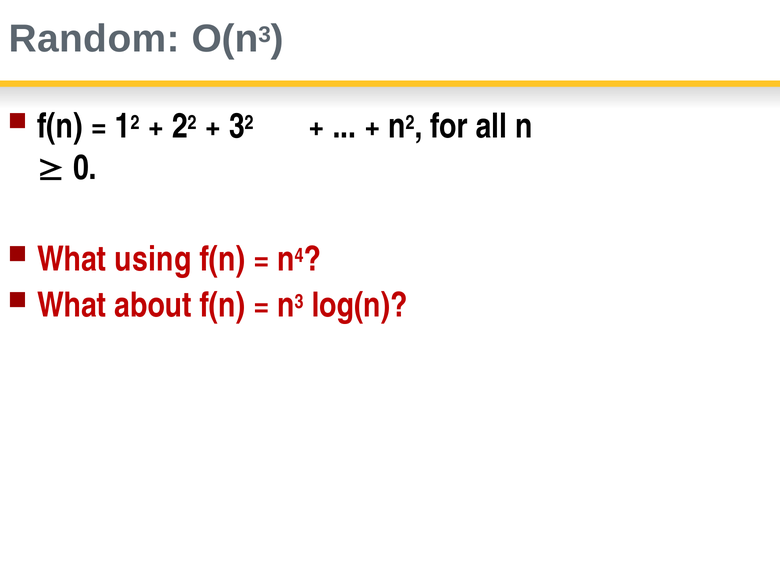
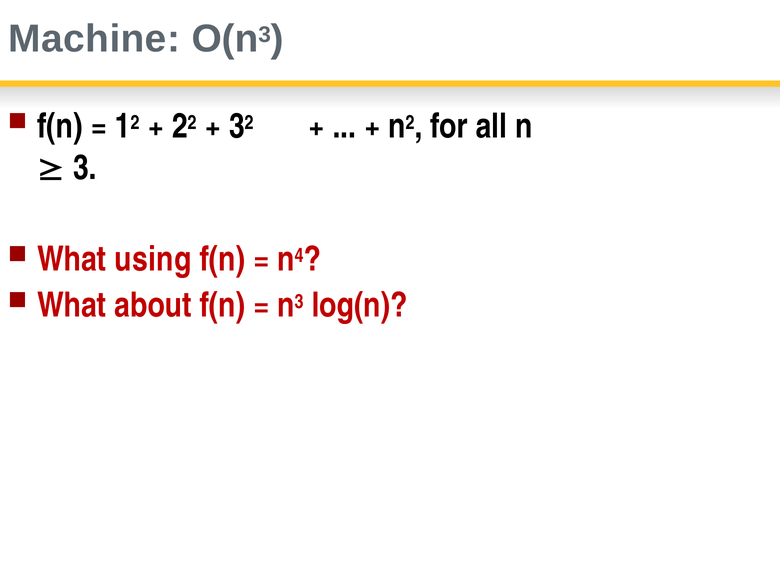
Random: Random -> Machine
0 at (85, 168): 0 -> 3
